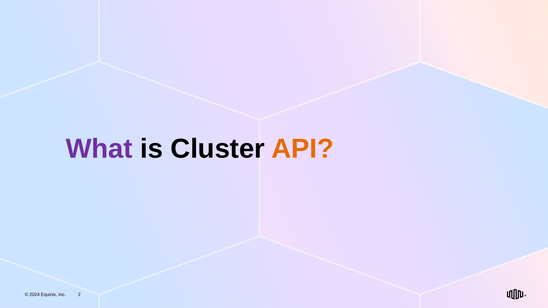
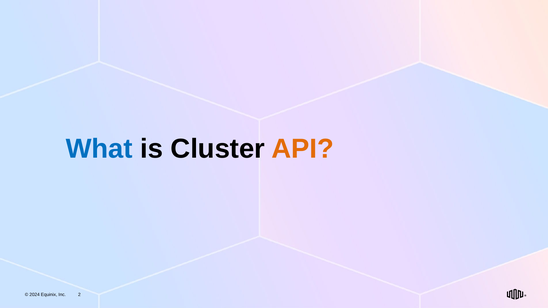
What colour: purple -> blue
